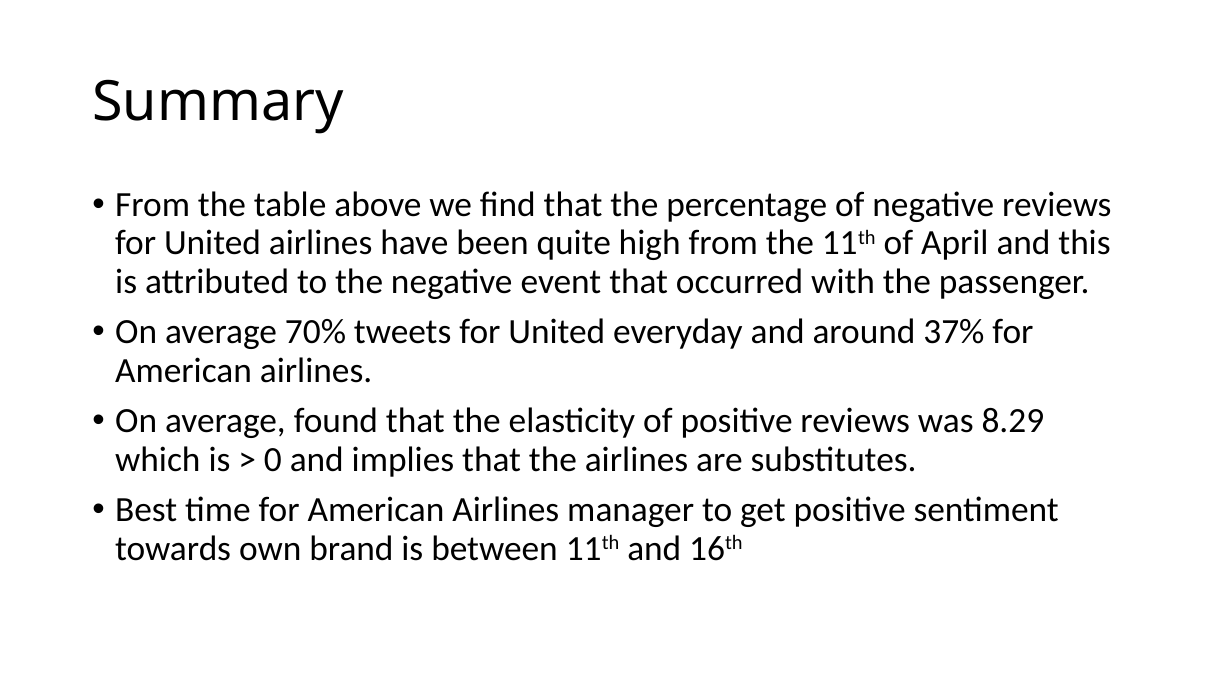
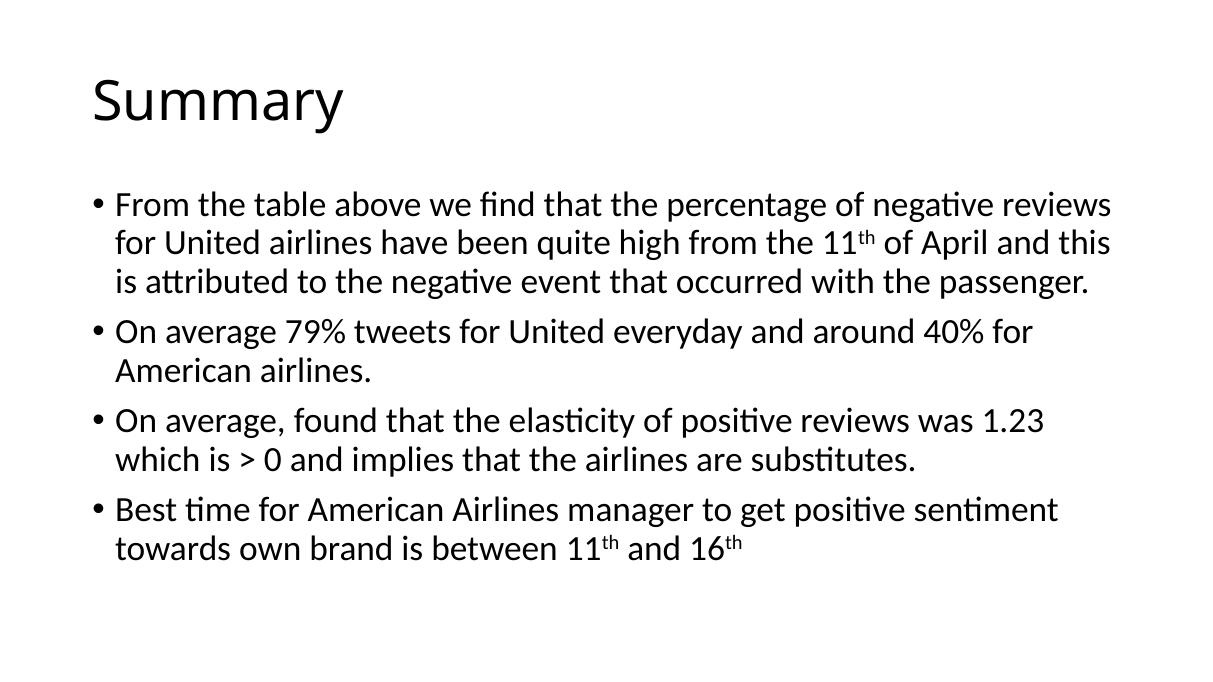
70%: 70% -> 79%
37%: 37% -> 40%
8.29: 8.29 -> 1.23
